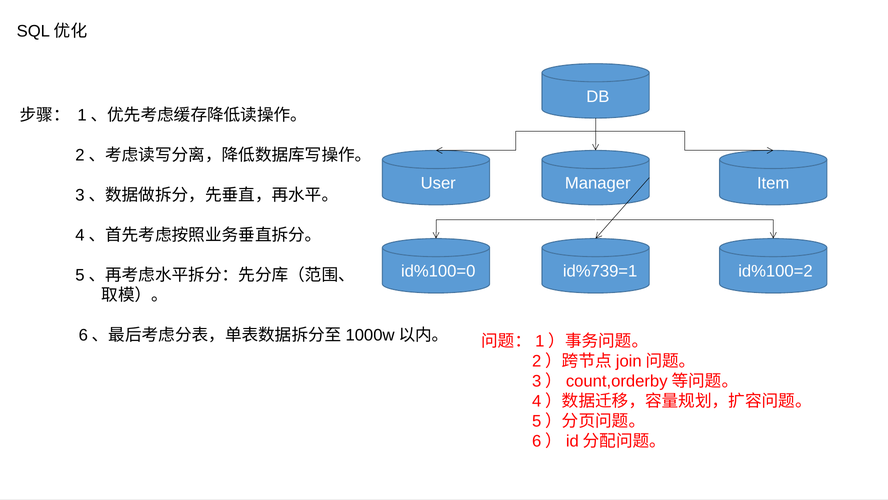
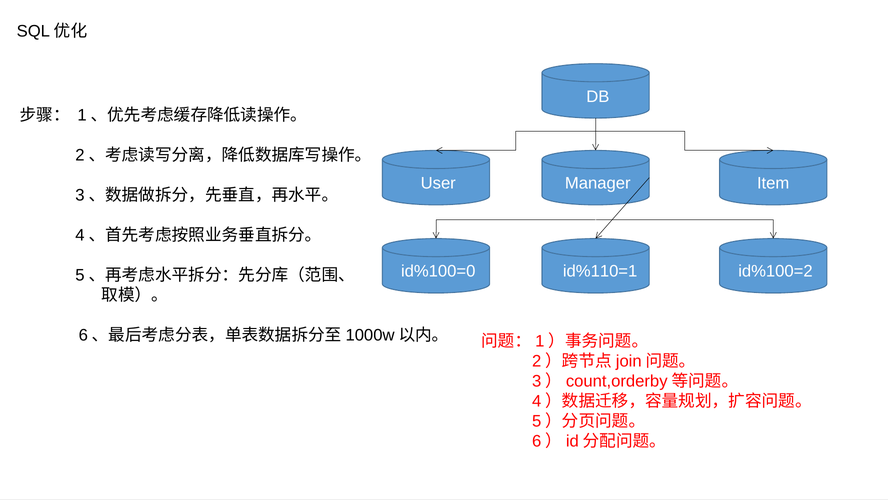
id%739=1: id%739=1 -> id%110=1
